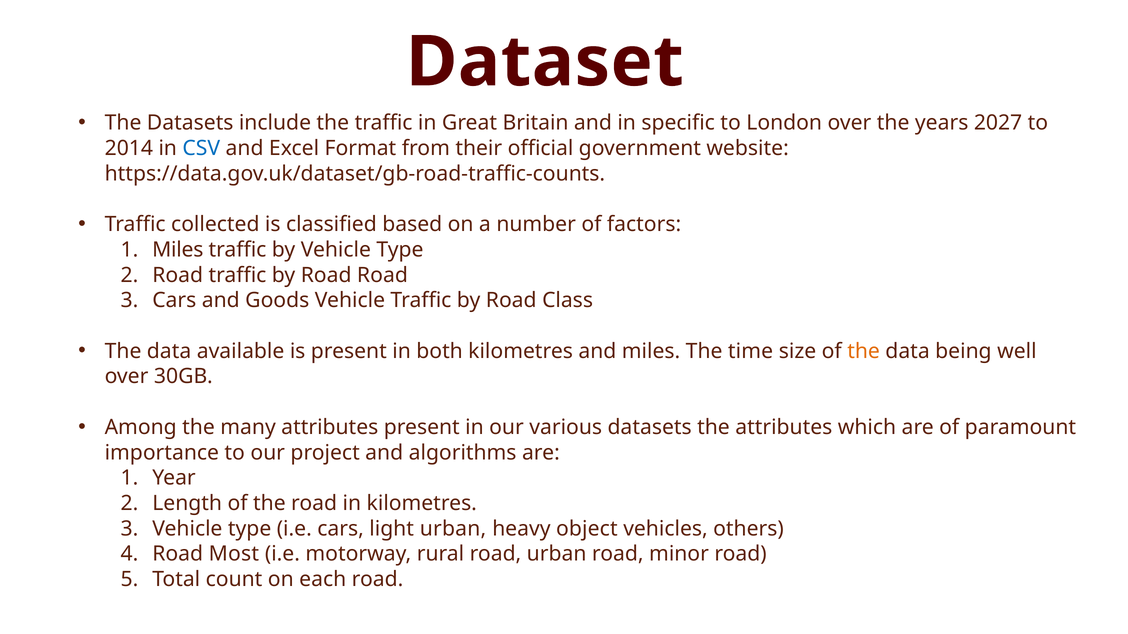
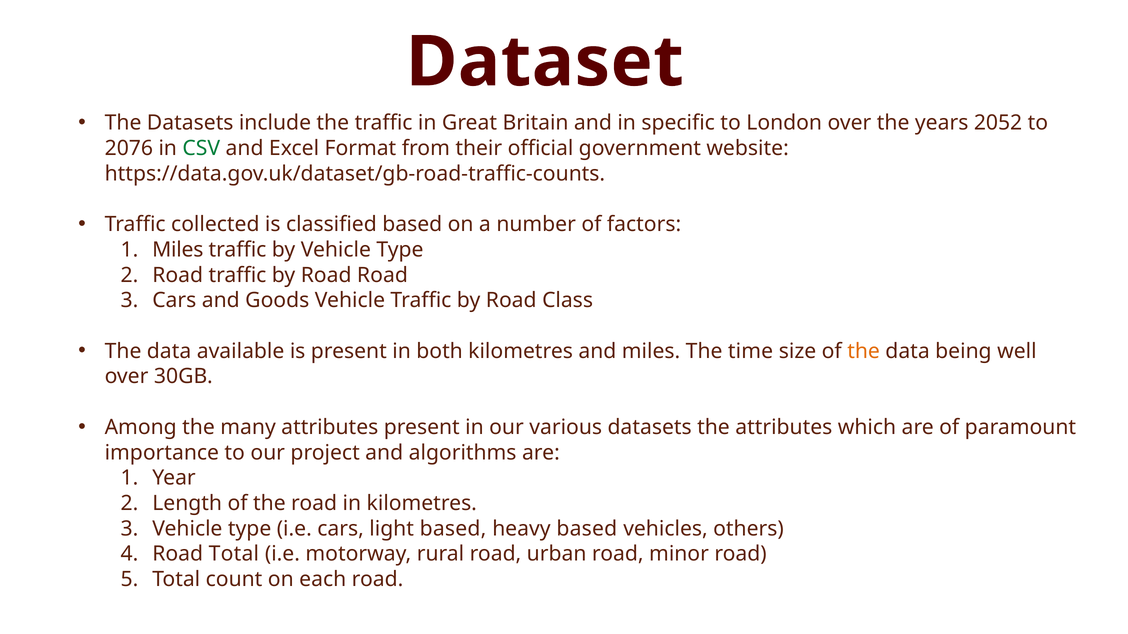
2027: 2027 -> 2052
2014: 2014 -> 2076
CSV colour: blue -> green
light urban: urban -> based
heavy object: object -> based
Road Most: Most -> Total
